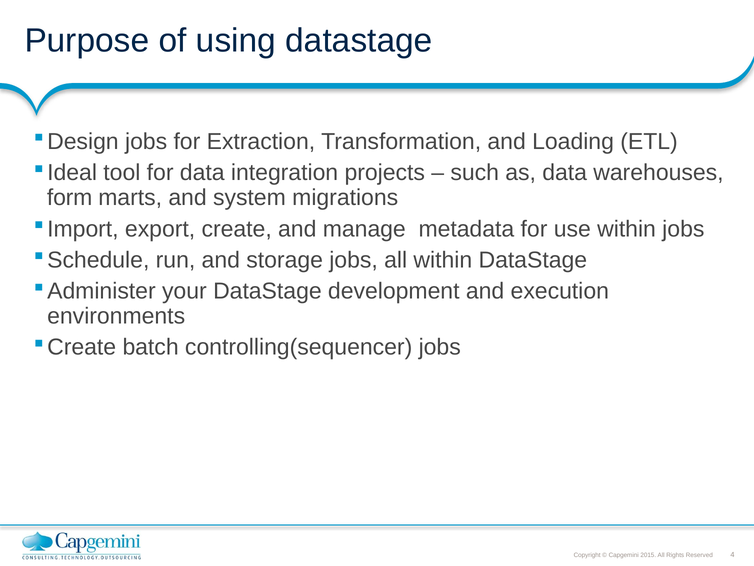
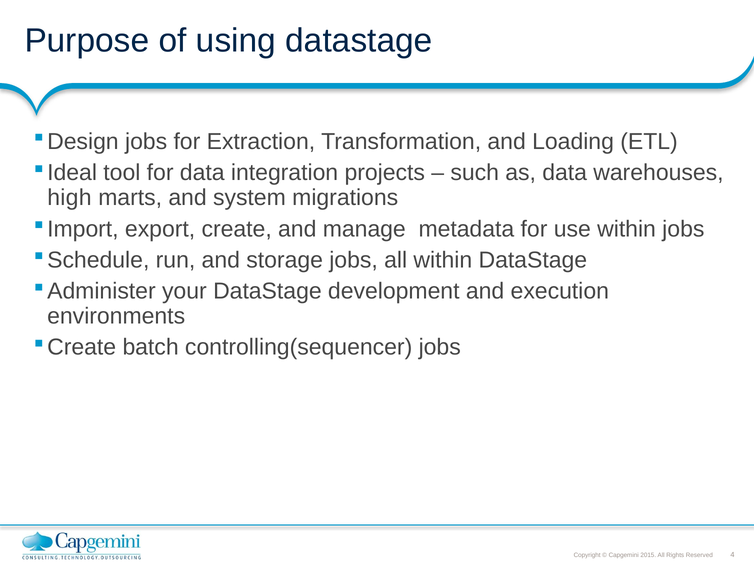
form: form -> high
